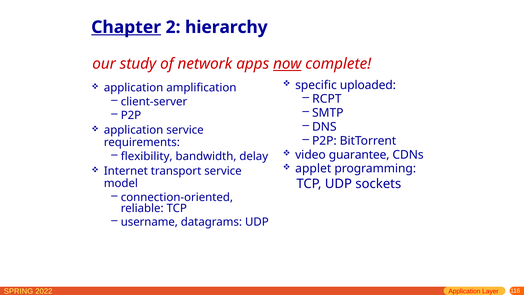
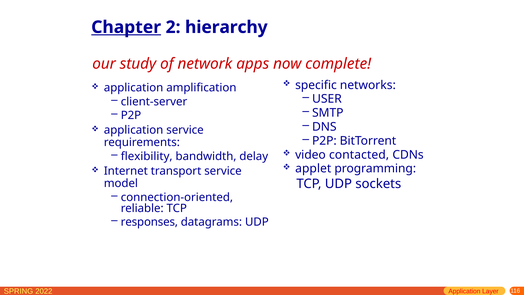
now underline: present -> none
uploaded: uploaded -> networks
RCPT: RCPT -> USER
guarantee: guarantee -> contacted
username: username -> responses
